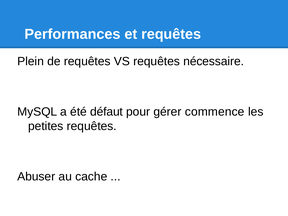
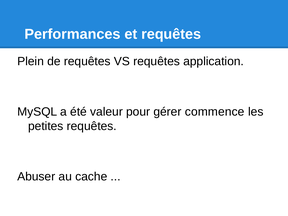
nécessaire: nécessaire -> application
défaut: défaut -> valeur
